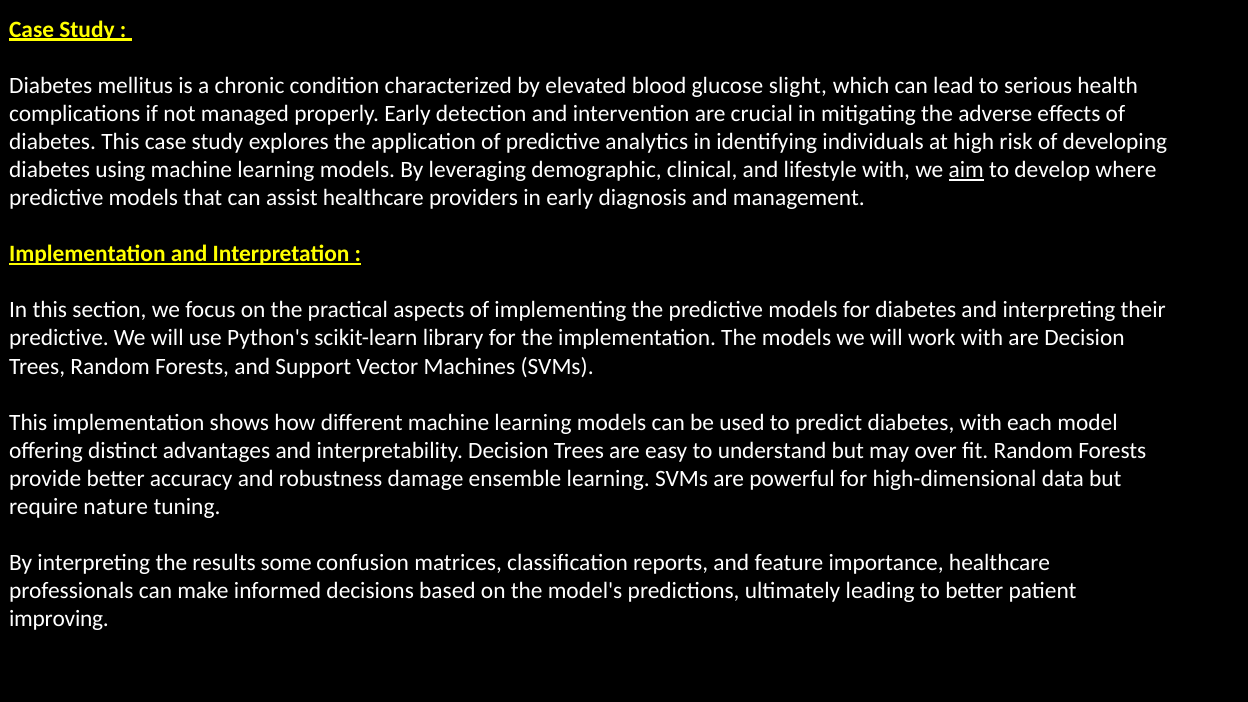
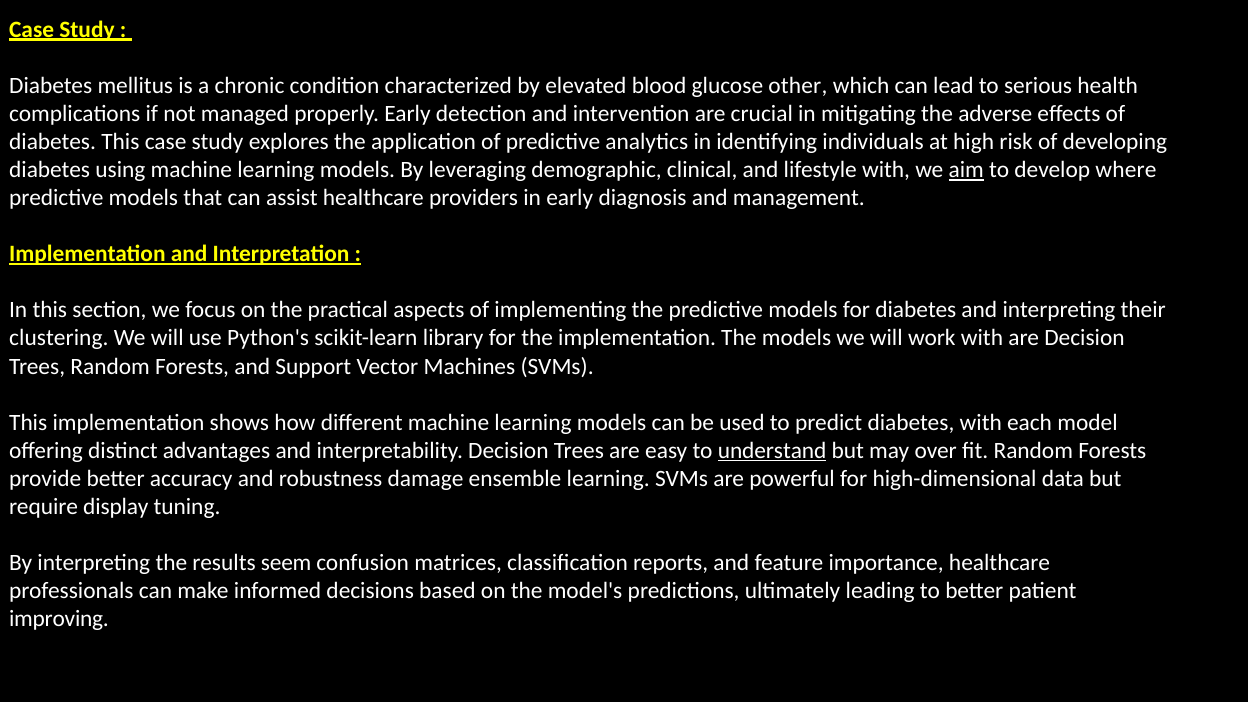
slight: slight -> other
predictive at (59, 338): predictive -> clustering
understand underline: none -> present
nature: nature -> display
some: some -> seem
